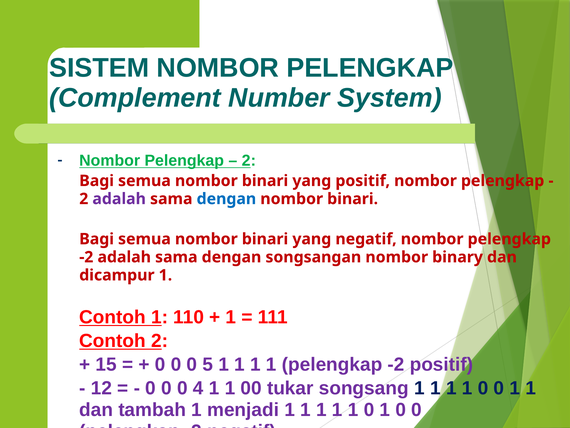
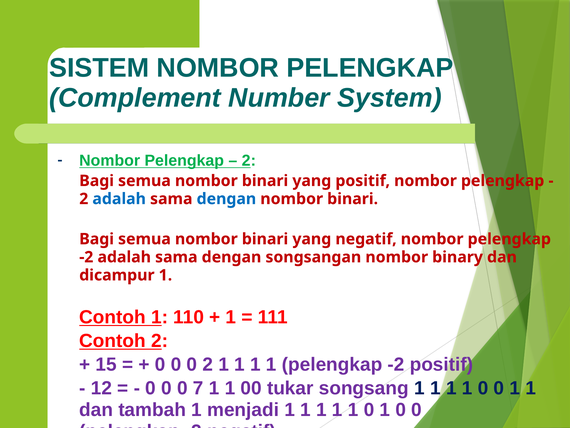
adalah at (119, 199) colour: purple -> blue
0 5: 5 -> 2
4: 4 -> 7
